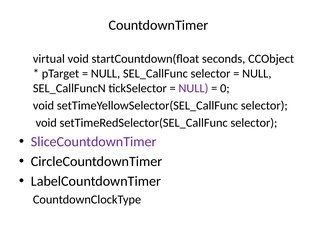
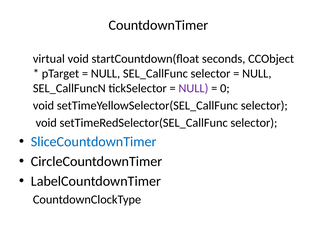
SliceCountdownTimer colour: purple -> blue
